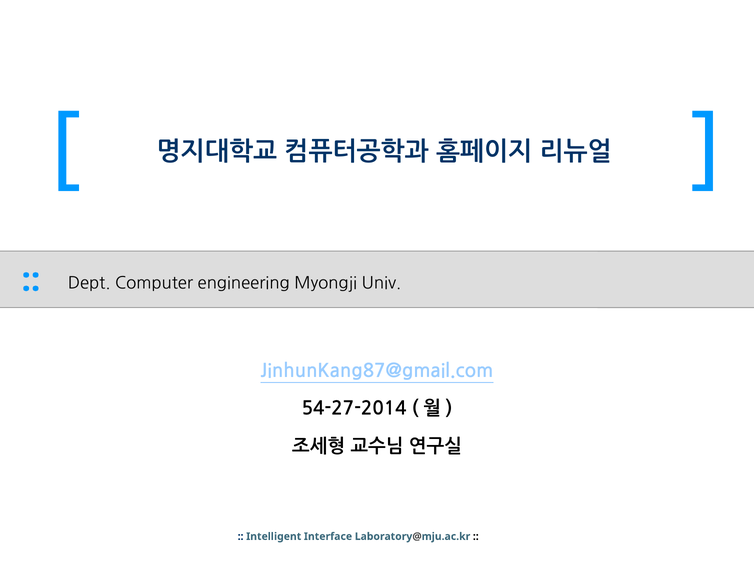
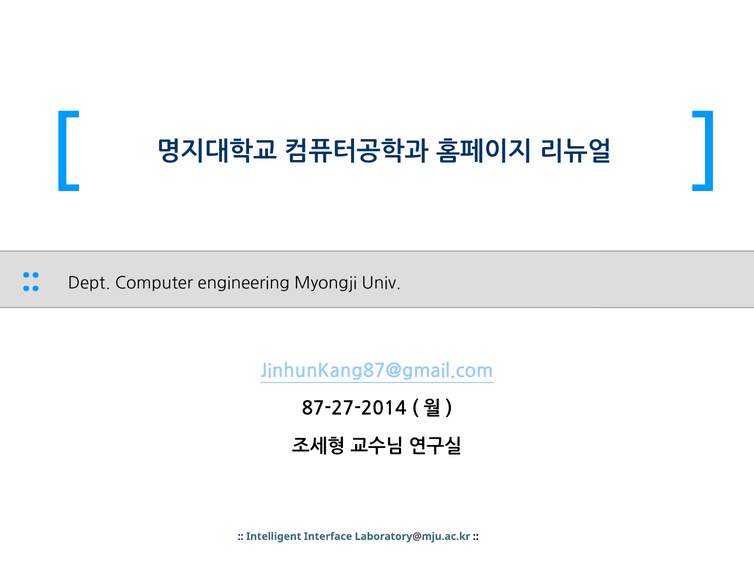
54-27-2014: 54-27-2014 -> 87-27-2014
